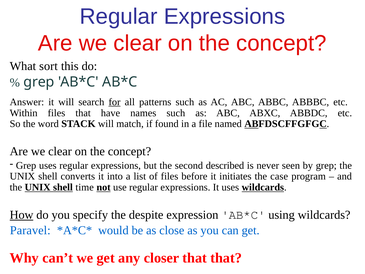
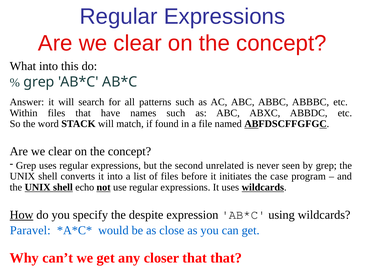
What sort: sort -> into
for underline: present -> none
described: described -> unrelated
time: time -> echo
